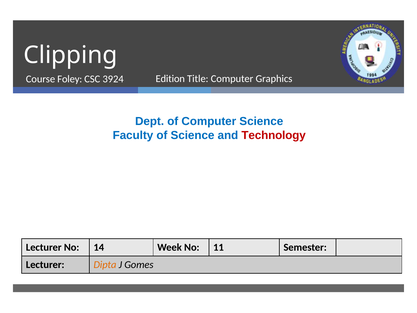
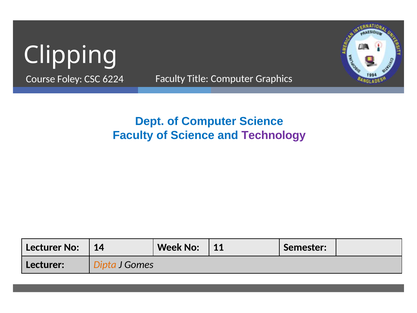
Edition at (170, 79): Edition -> Faculty
3924: 3924 -> 6224
Technology colour: red -> purple
